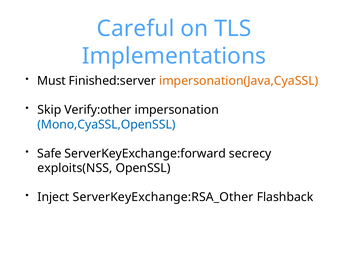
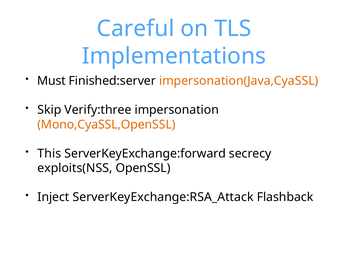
Verify:other: Verify:other -> Verify:three
Mono,CyaSSL,OpenSSL colour: blue -> orange
Safe: Safe -> This
ServerKeyExchange:RSA_Other: ServerKeyExchange:RSA_Other -> ServerKeyExchange:RSA_Attack
